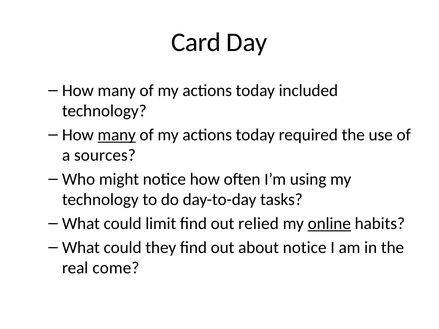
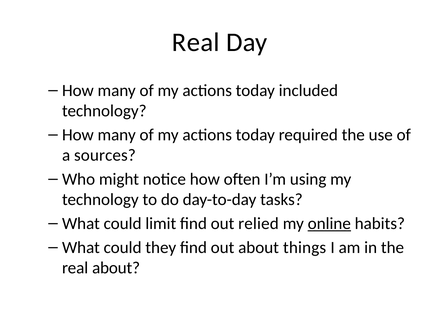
Card at (196, 42): Card -> Real
many at (117, 135) underline: present -> none
about notice: notice -> things
real come: come -> about
